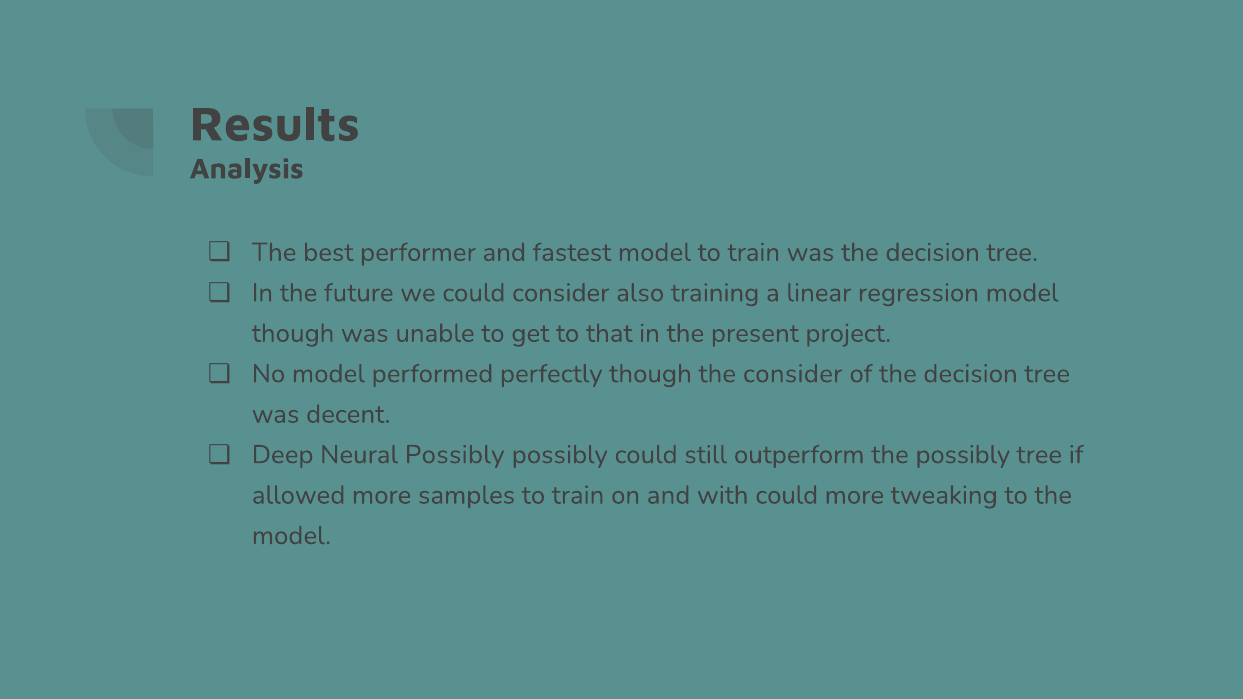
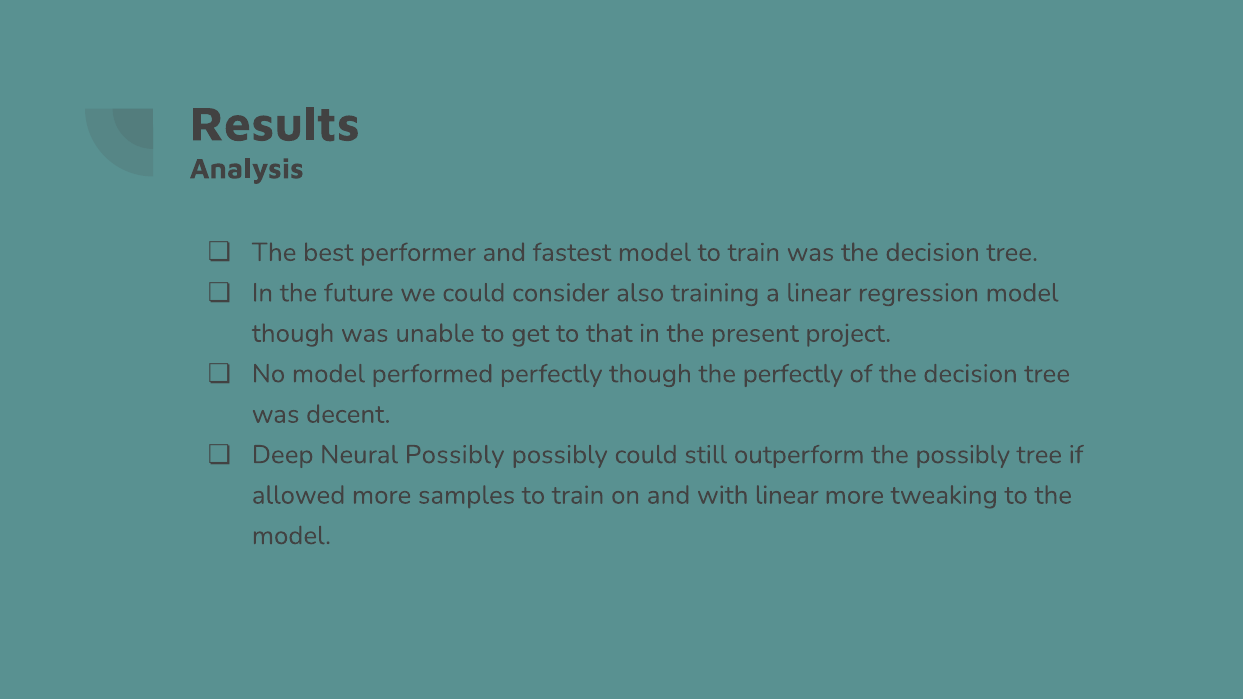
the consider: consider -> perfectly
with could: could -> linear
